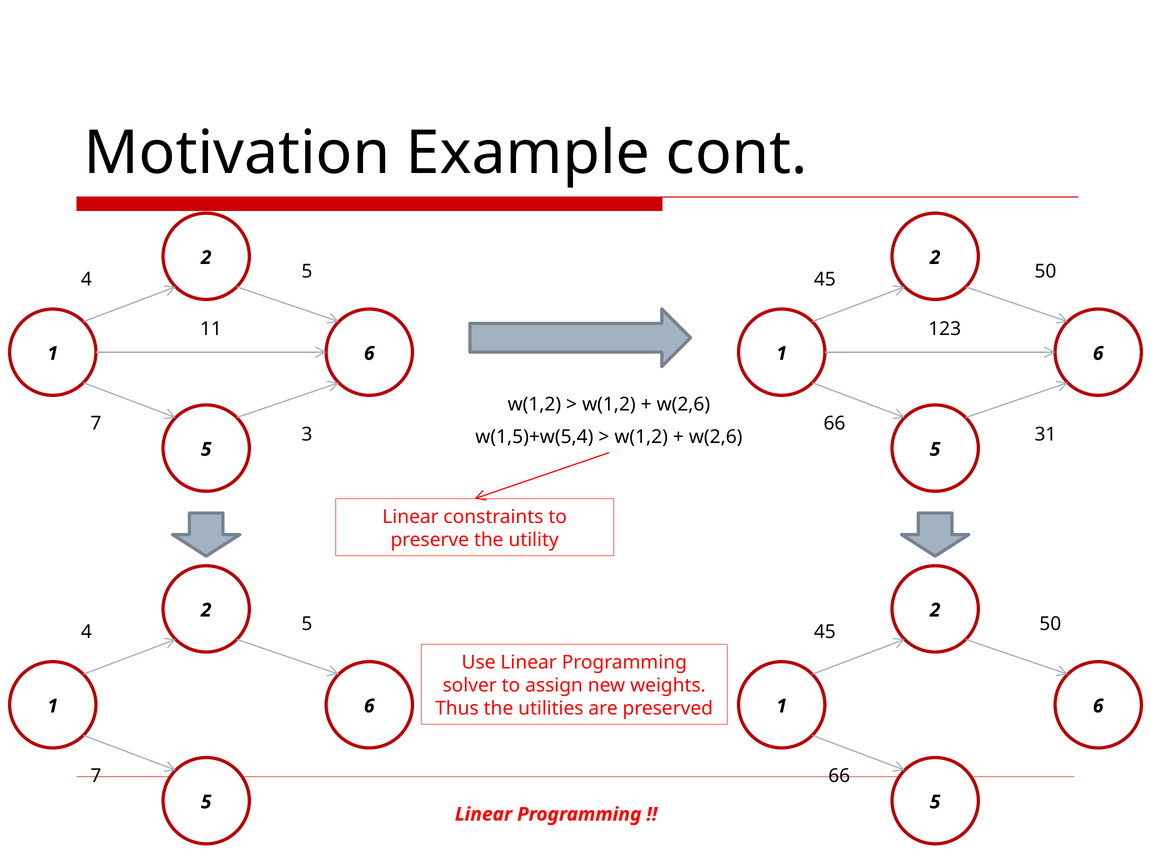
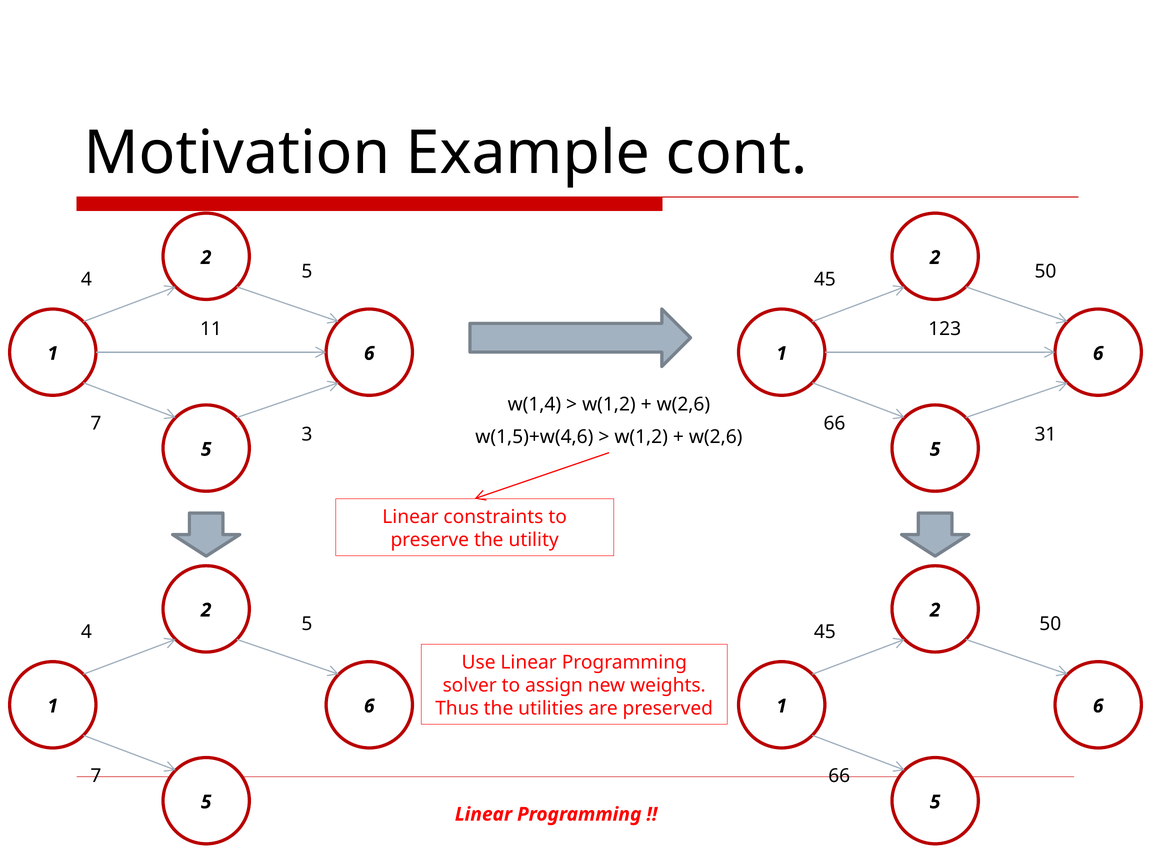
w(1,2 at (534, 404): w(1,2 -> w(1,4
w(1,5)+w(5,4: w(1,5)+w(5,4 -> w(1,5)+w(4,6
